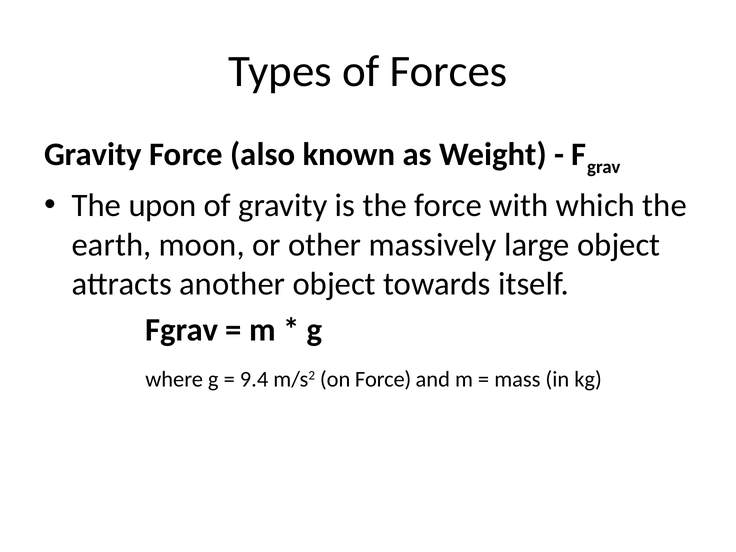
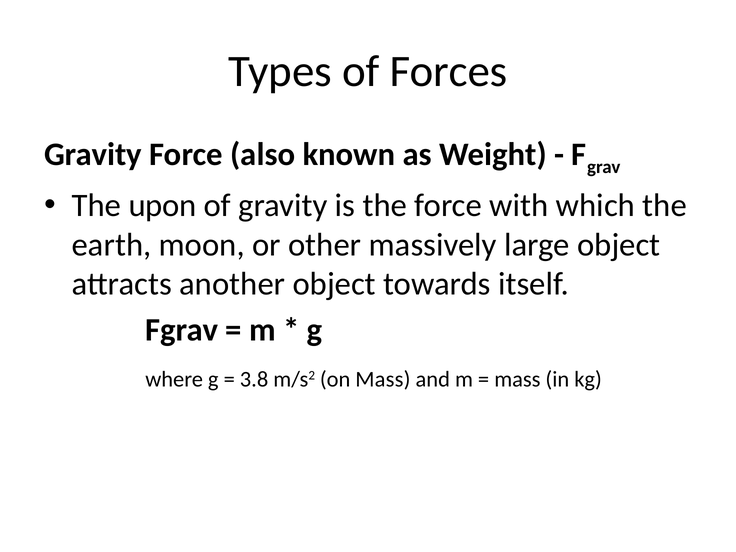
9.4: 9.4 -> 3.8
on Force: Force -> Mass
